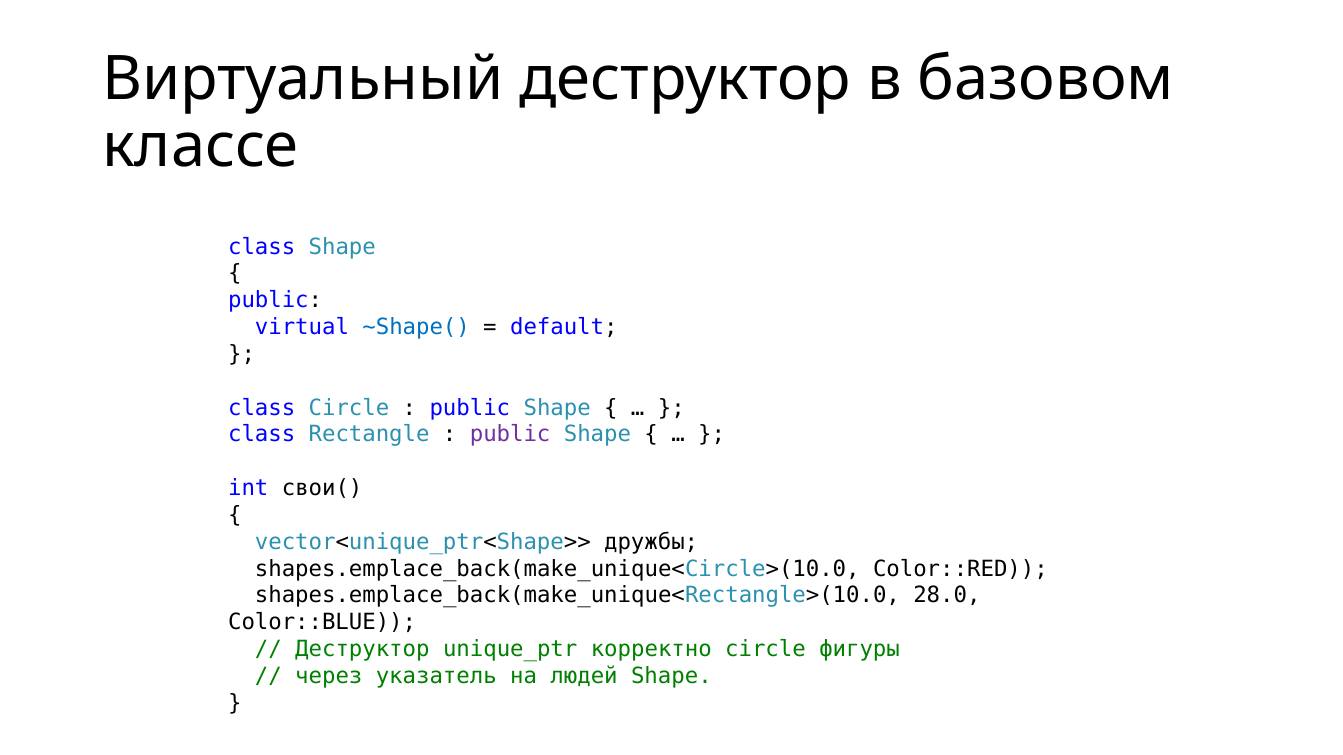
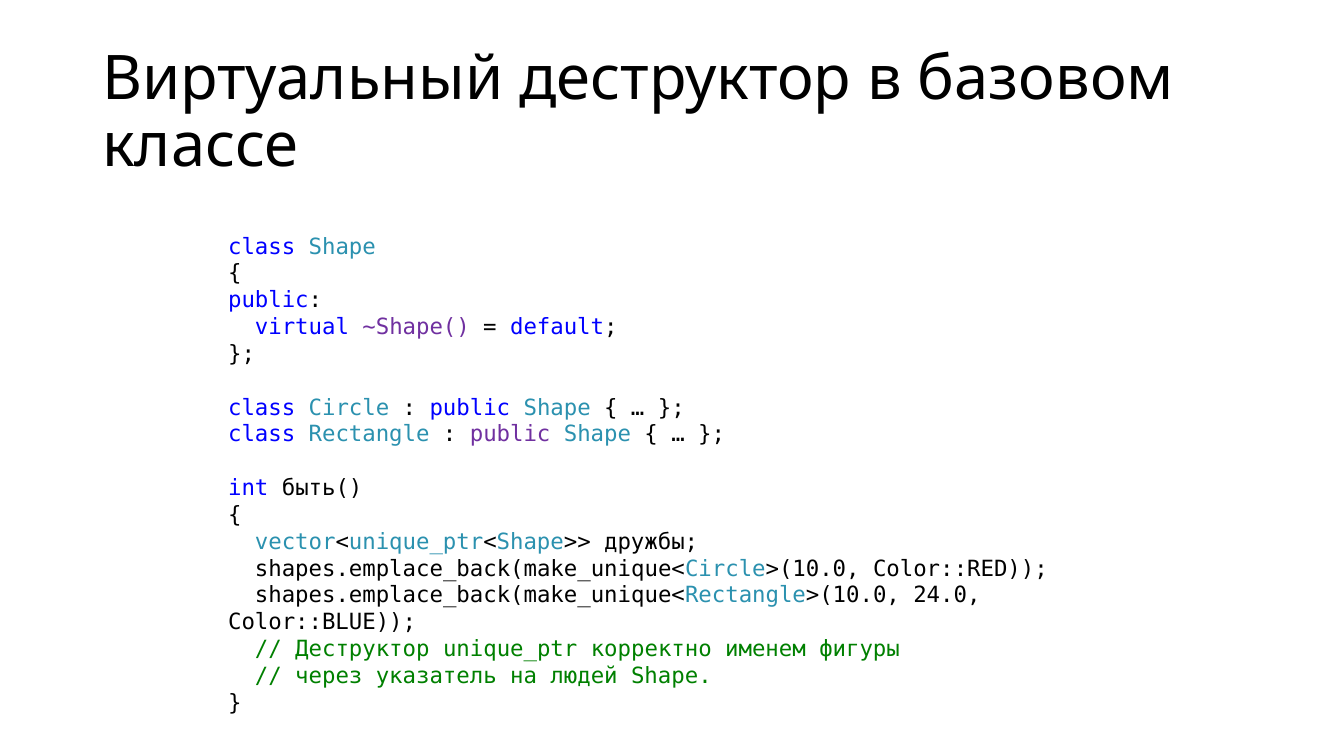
~Shape( colour: blue -> purple
свои(: свои( -> быть(
28.0: 28.0 -> 24.0
корректно circle: circle -> именем
